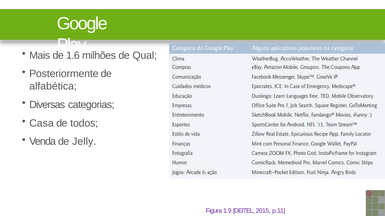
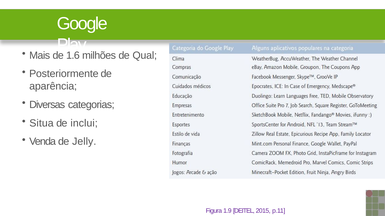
alfabética: alfabética -> aparência
Casa: Casa -> Situa
todos: todos -> inclui
